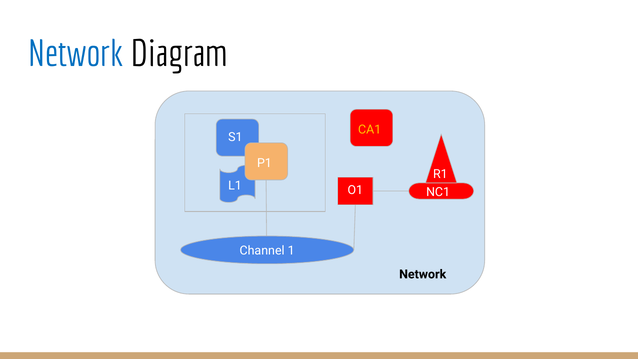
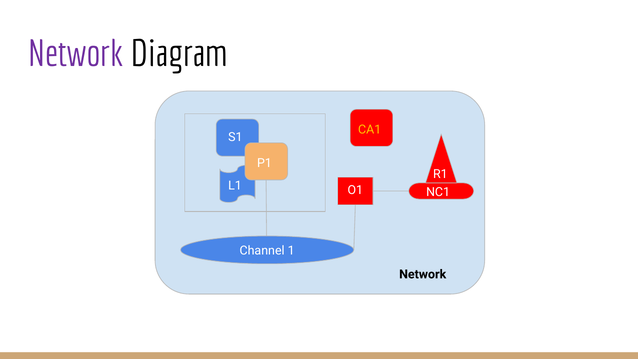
Network at (76, 54) colour: blue -> purple
